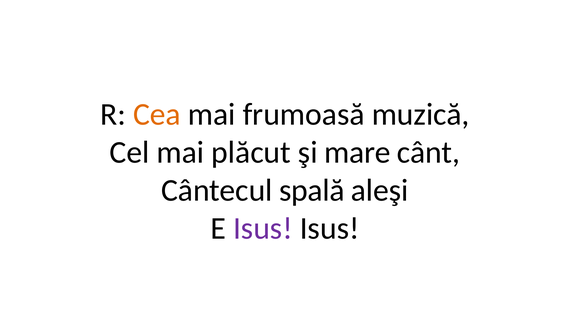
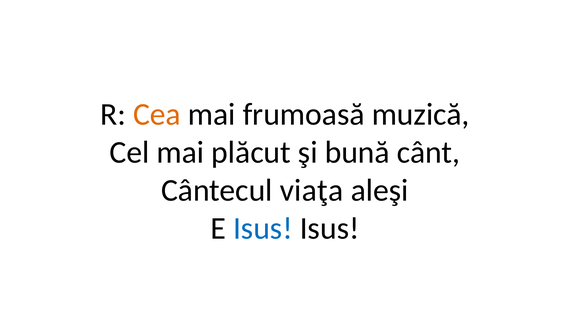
mare: mare -> bună
spală: spală -> viaţa
Isus at (263, 228) colour: purple -> blue
